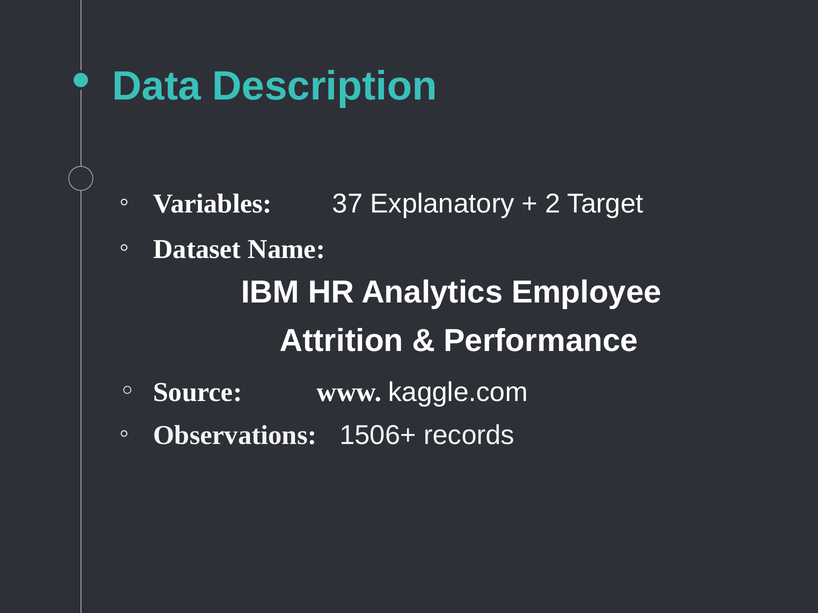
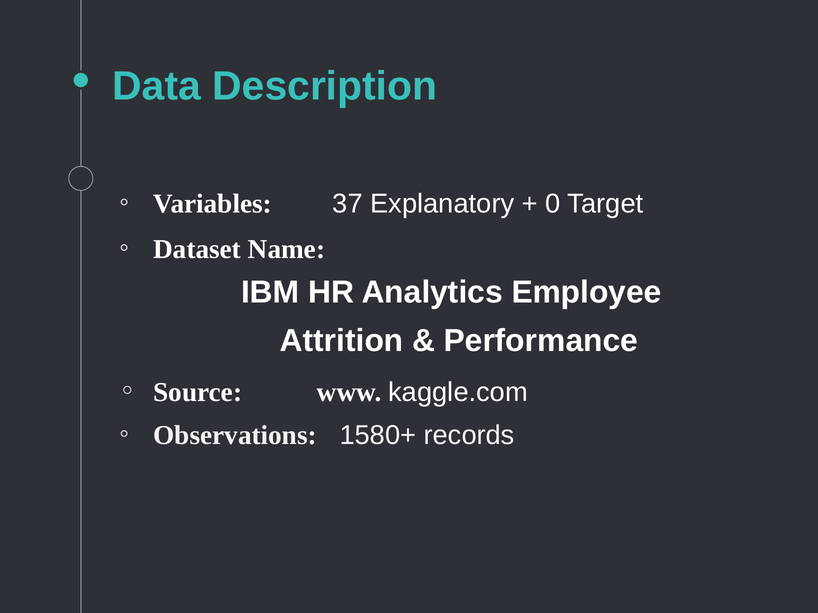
2: 2 -> 0
1506+: 1506+ -> 1580+
